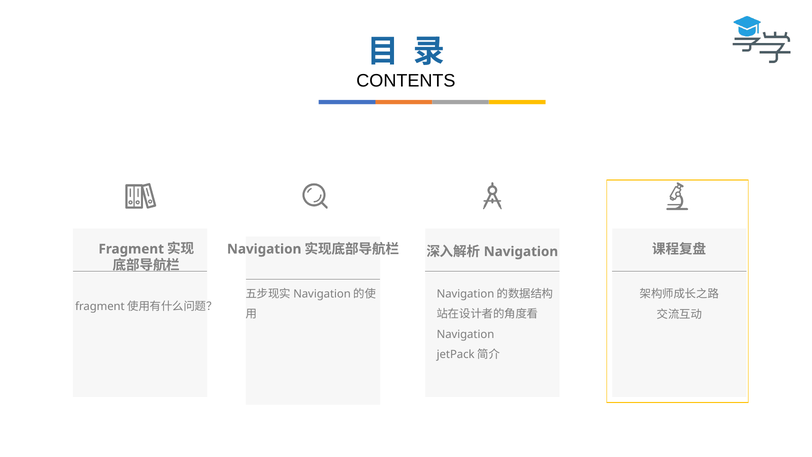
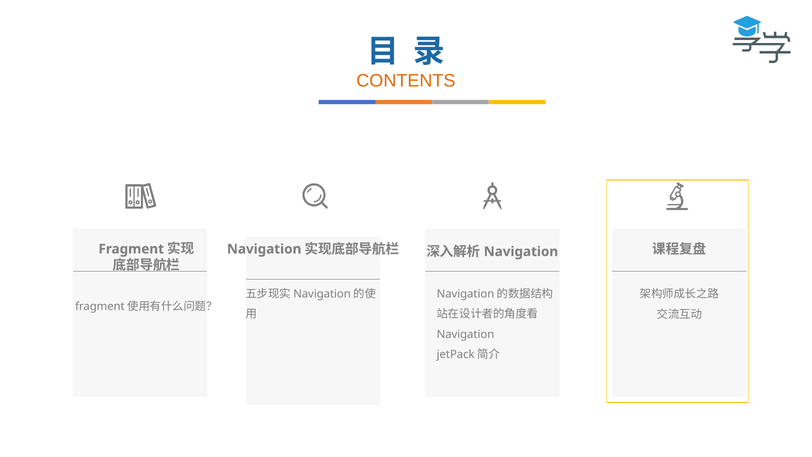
CONTENTS colour: black -> orange
